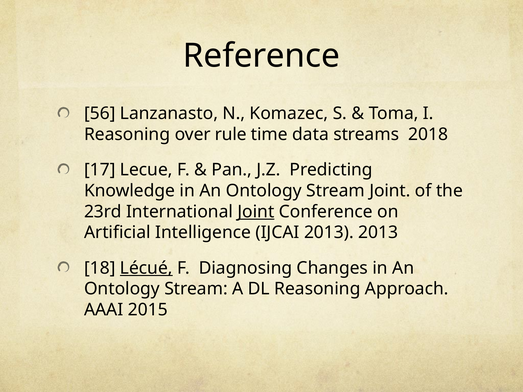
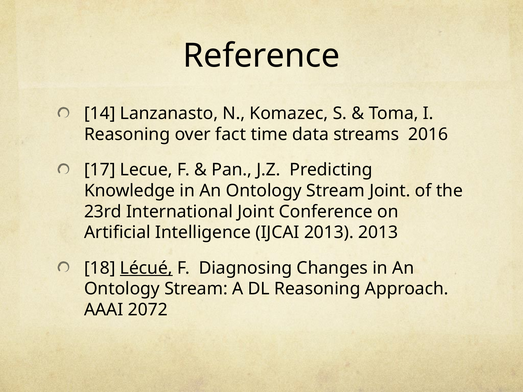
56: 56 -> 14
rule: rule -> fact
2018: 2018 -> 2016
Joint at (256, 212) underline: present -> none
2015: 2015 -> 2072
